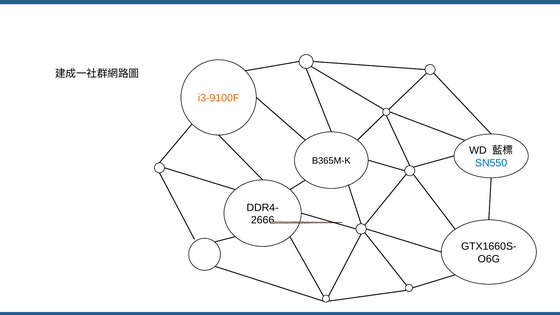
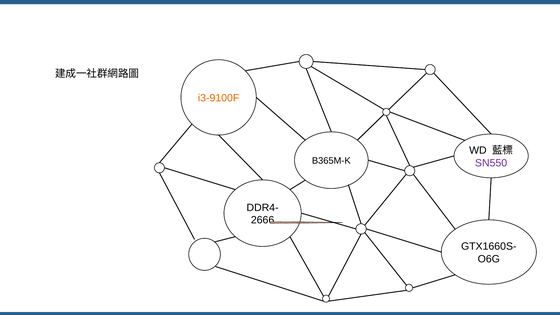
SN550 colour: blue -> purple
